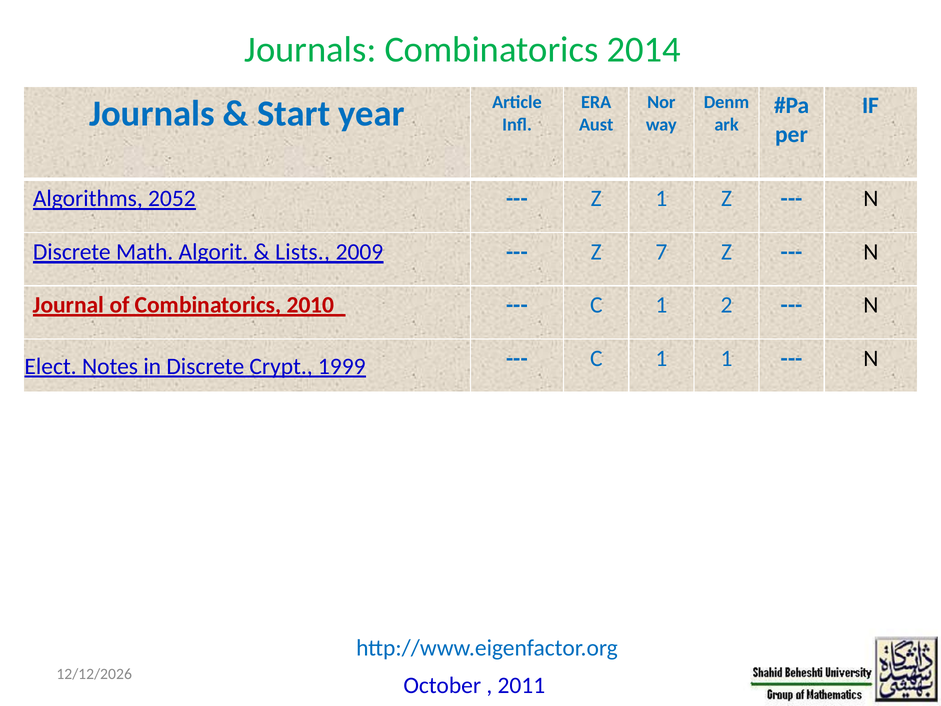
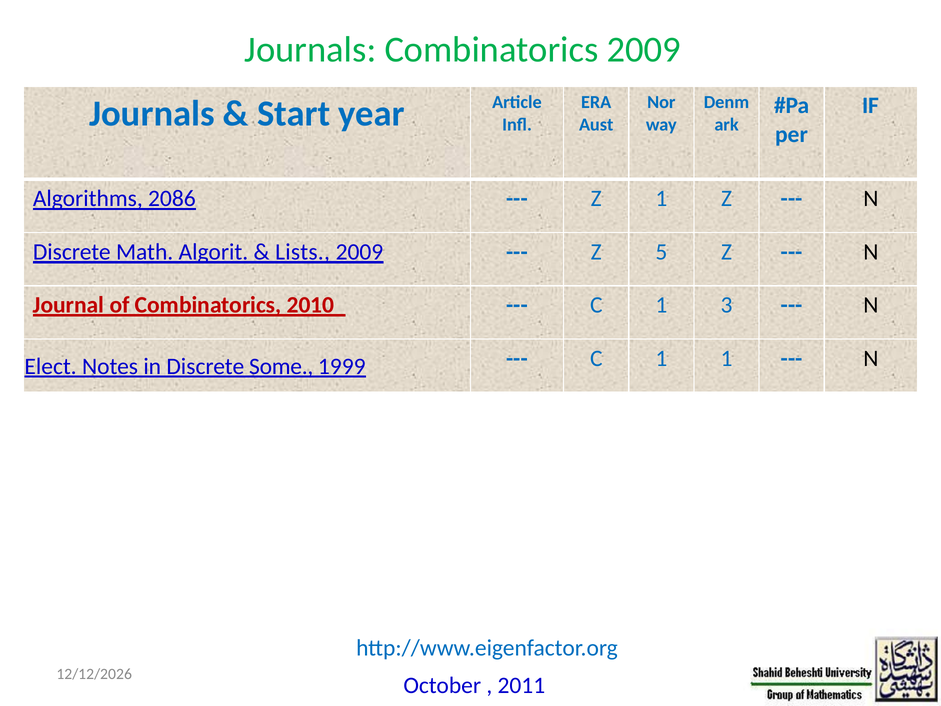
Combinatorics 2014: 2014 -> 2009
2052: 2052 -> 2086
7: 7 -> 5
2: 2 -> 3
Crypt: Crypt -> Some
